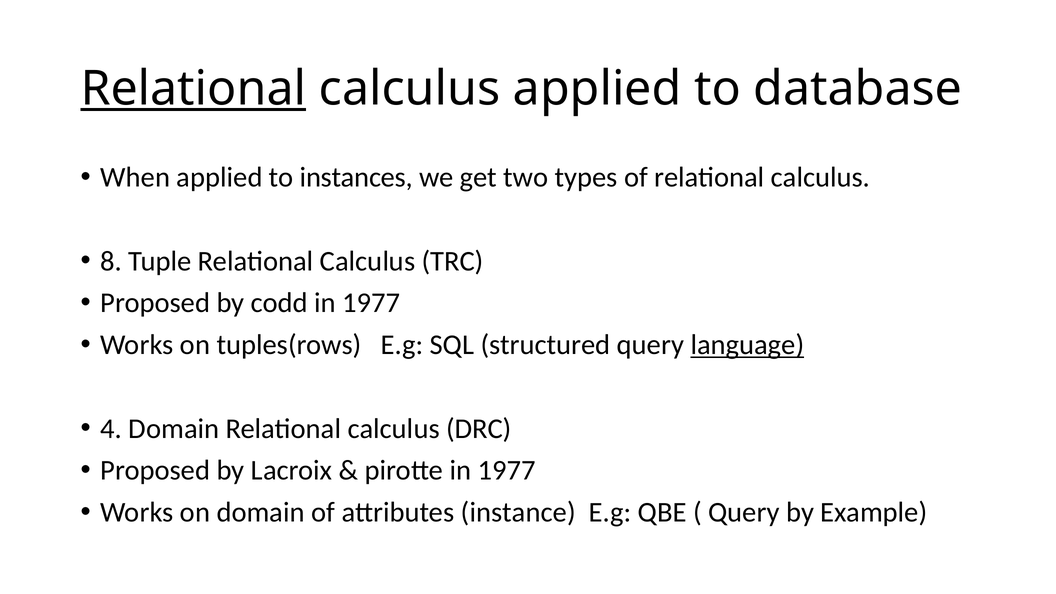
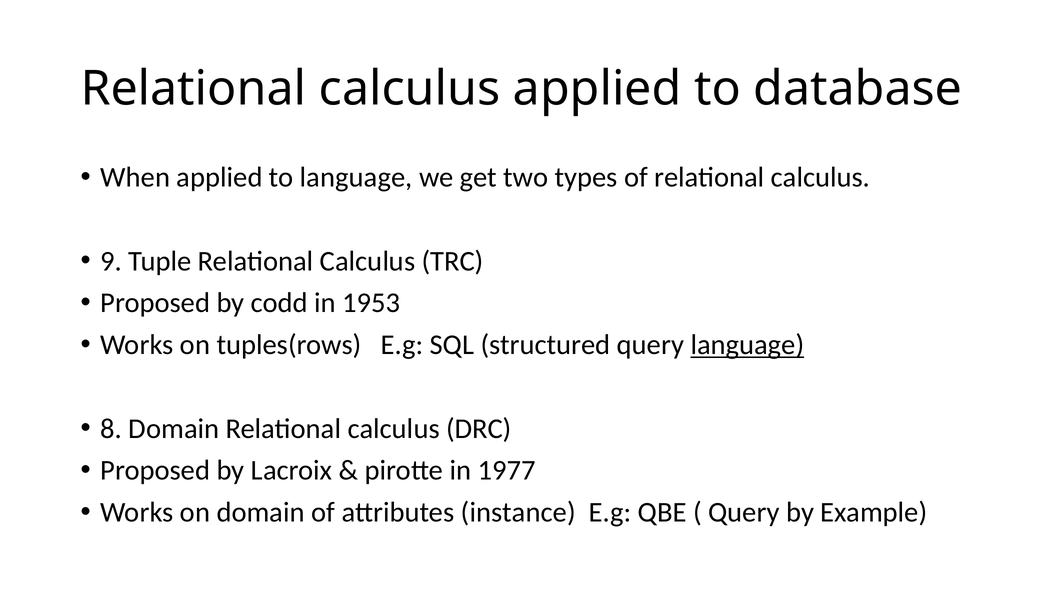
Relational at (193, 89) underline: present -> none
to instances: instances -> language
8: 8 -> 9
codd in 1977: 1977 -> 1953
4: 4 -> 8
